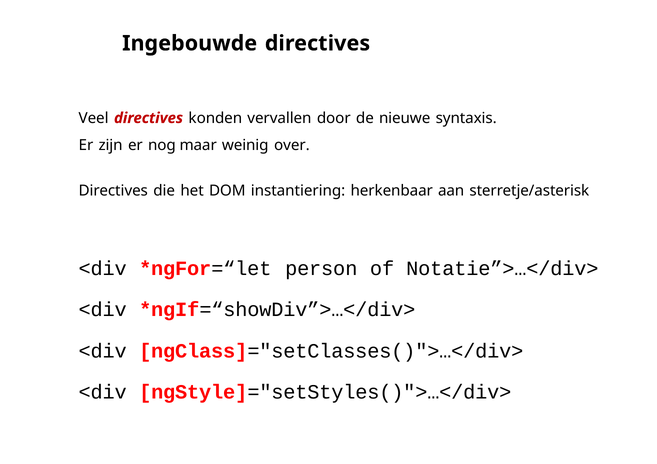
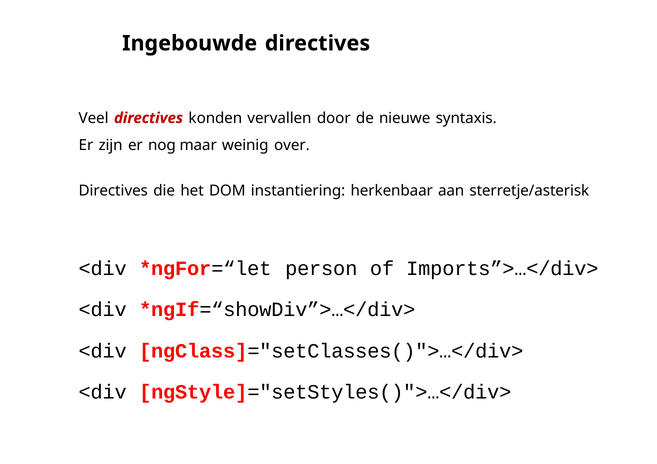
Notatie”>…</div>: Notatie”>…</div> -> Imports”>…</div>
